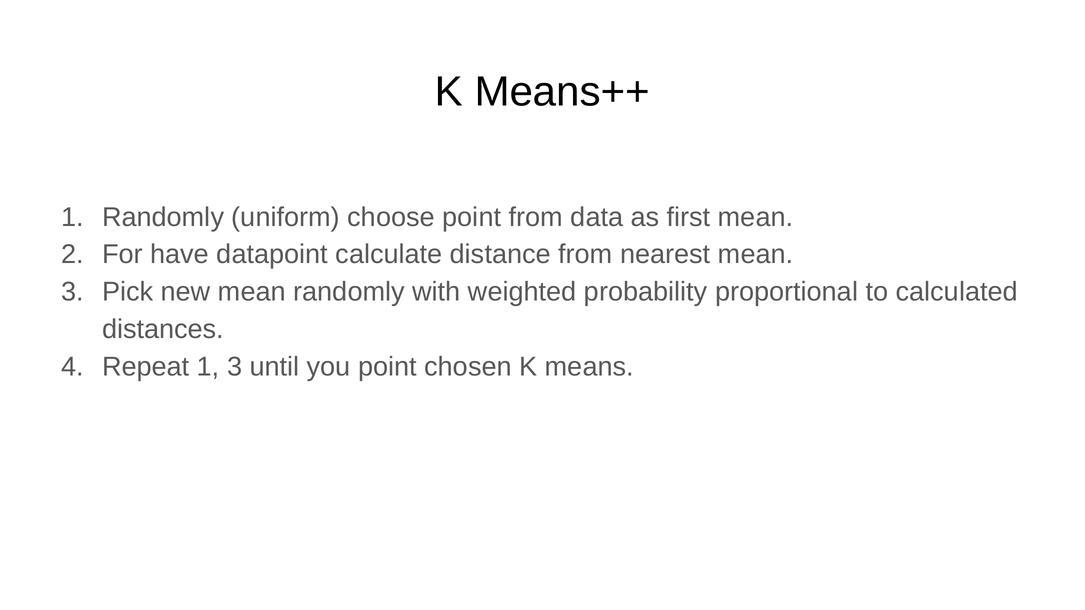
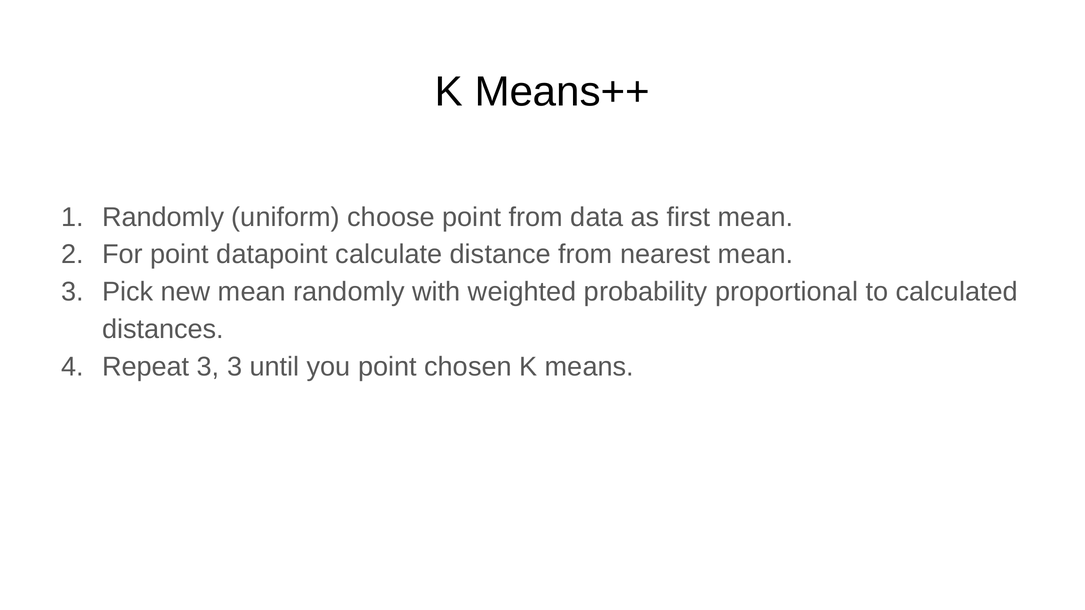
For have: have -> point
Repeat 1: 1 -> 3
